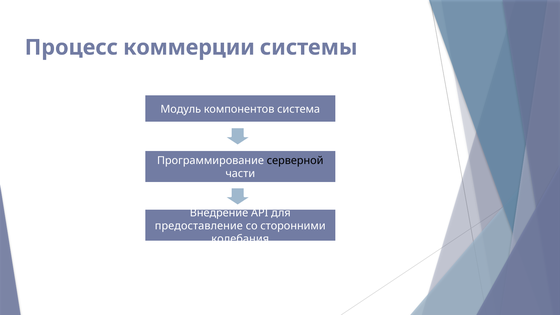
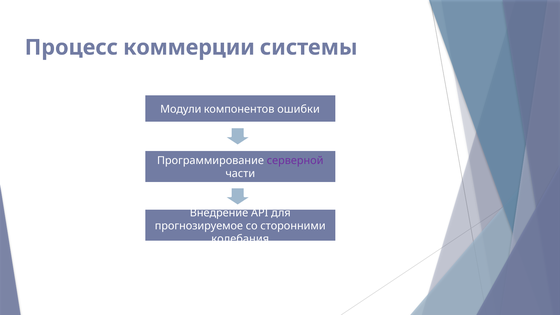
Модуль: Модуль -> Модули
система: система -> ошибки
серверной colour: black -> purple
предоставление: предоставление -> прогнозируемое
